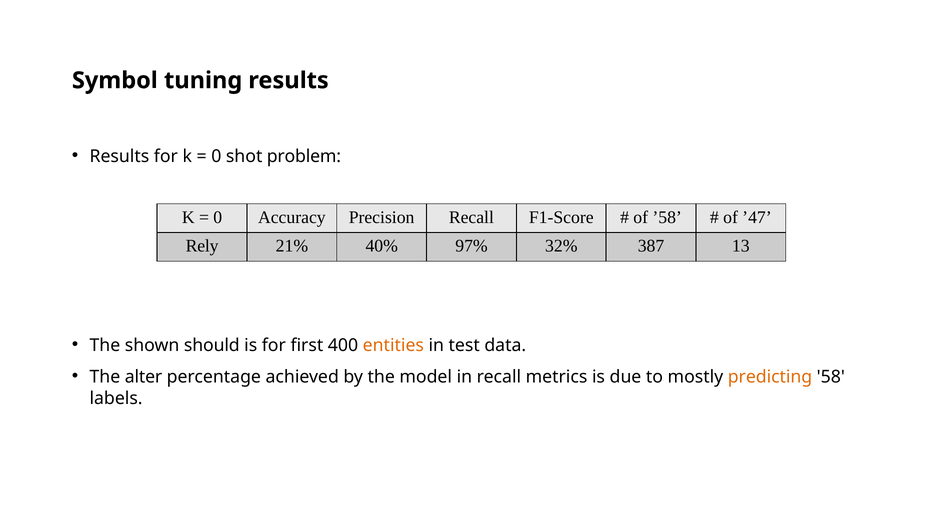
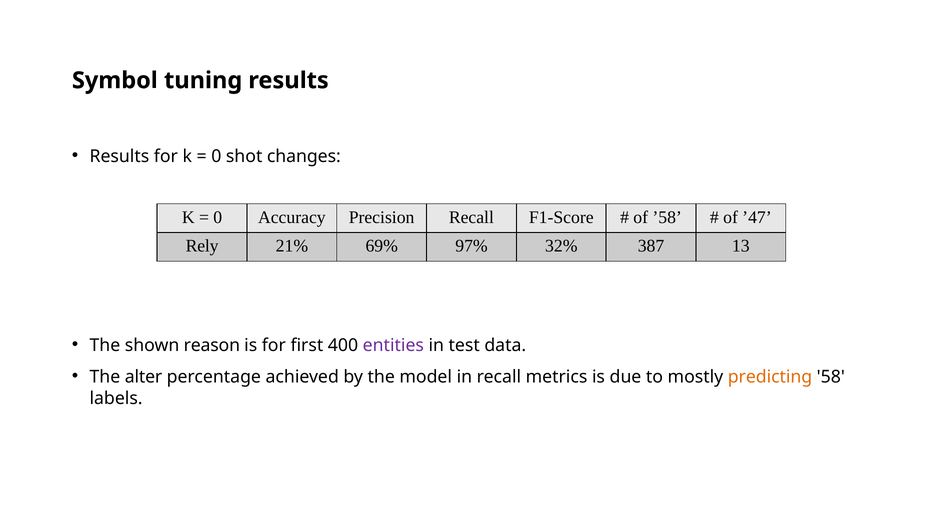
problem: problem -> changes
40%: 40% -> 69%
should: should -> reason
entities colour: orange -> purple
